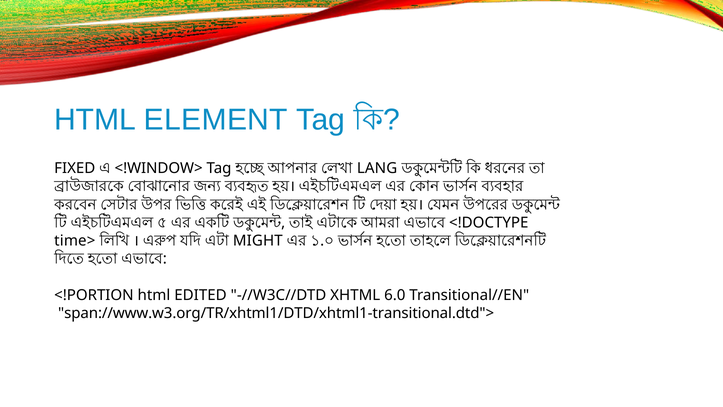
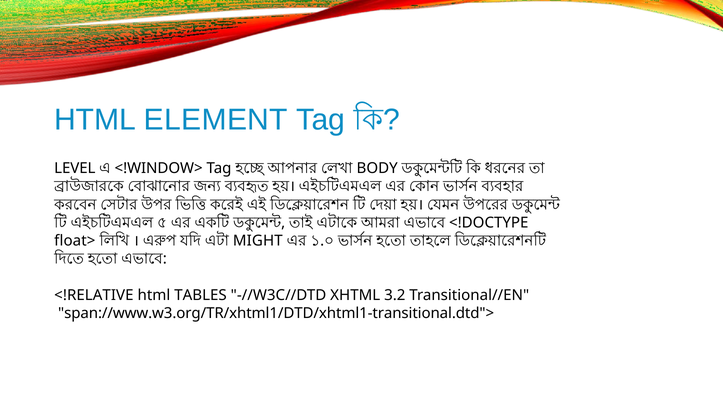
FIXED: FIXED -> LEVEL
LANG: LANG -> BODY
time>: time> -> float>
<!PORTION: <!PORTION -> <!RELATIVE
EDITED: EDITED -> TABLES
6.0: 6.0 -> 3.2
